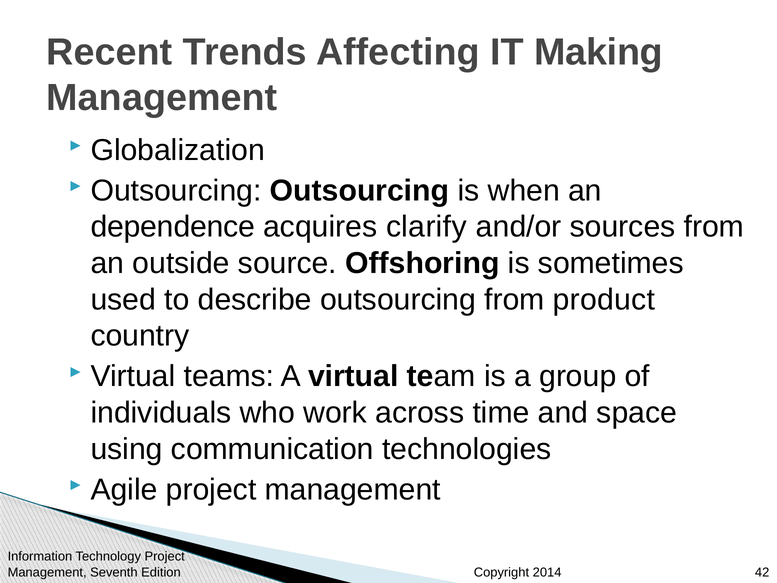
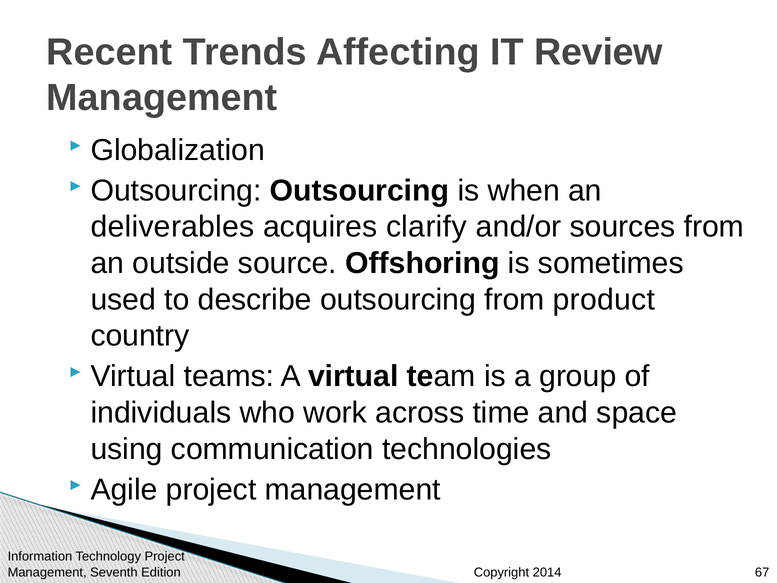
Making: Making -> Review
dependence: dependence -> deliverables
42: 42 -> 67
